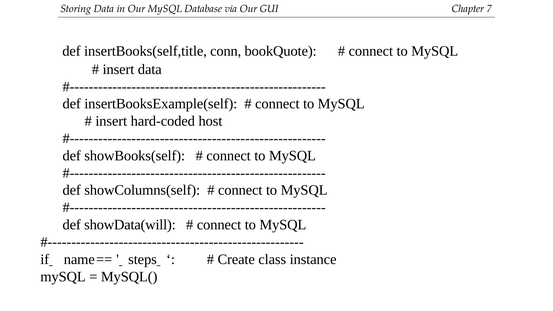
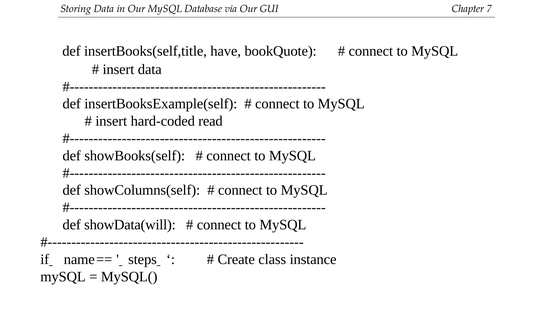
conn: conn -> have
host: host -> read
